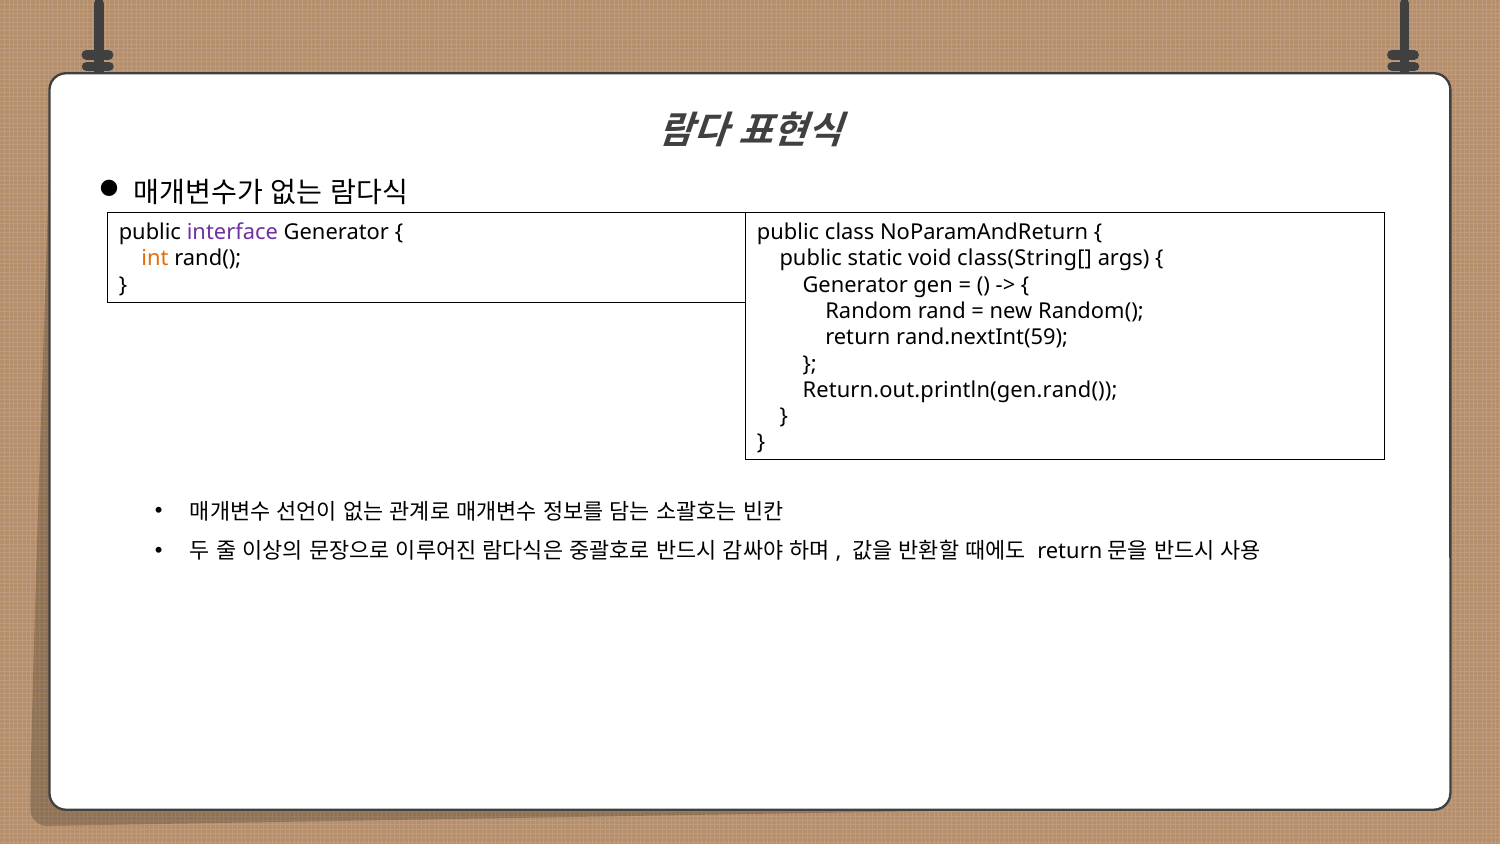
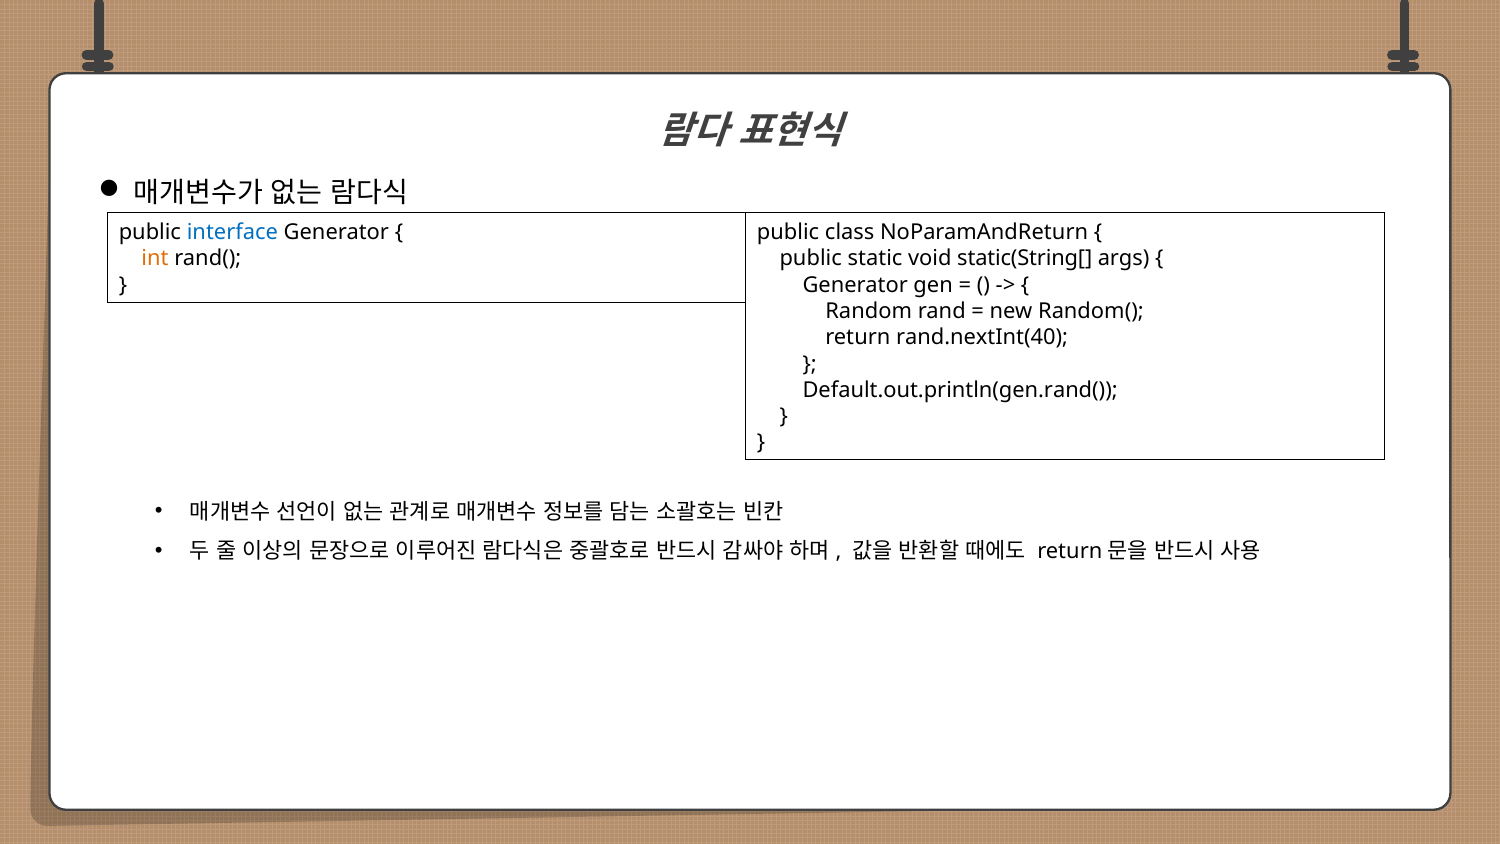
interface colour: purple -> blue
class(String[: class(String[ -> static(String[
rand.nextInt(59: rand.nextInt(59 -> rand.nextInt(40
Return.out.println(gen.rand(: Return.out.println(gen.rand( -> Default.out.println(gen.rand(
